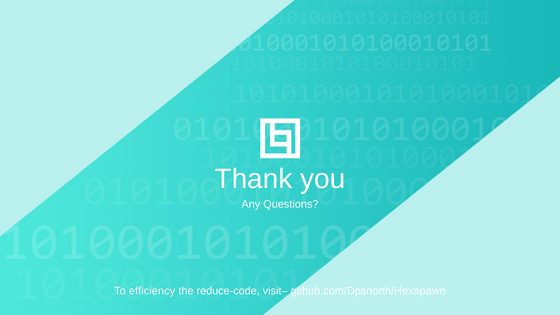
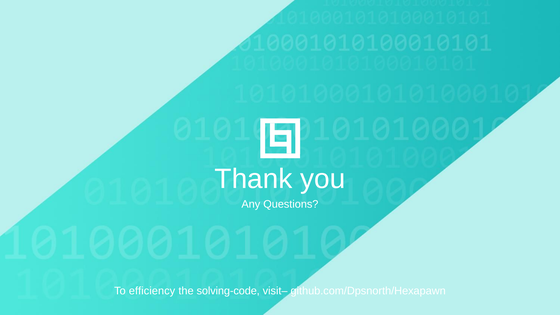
reduce-code: reduce-code -> solving-code
